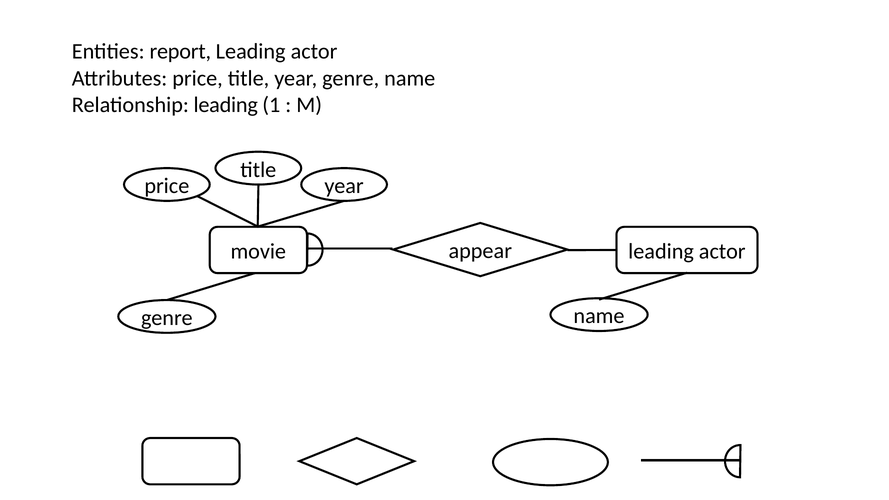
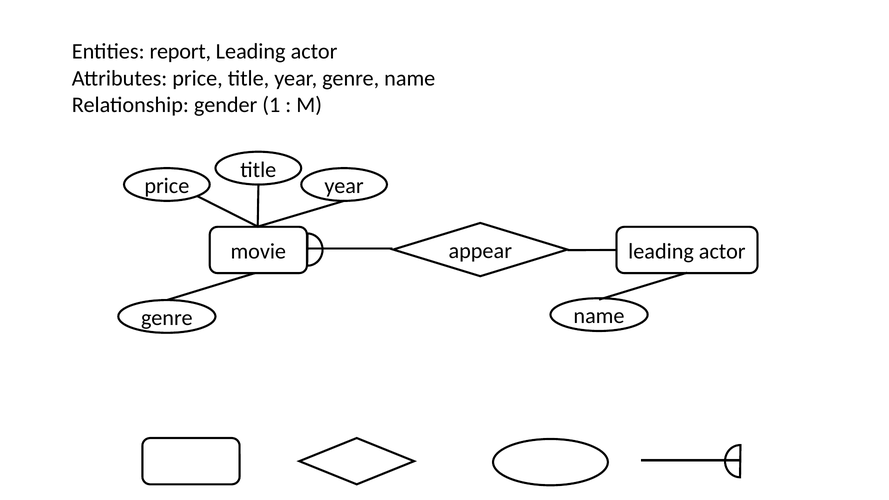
Relationship leading: leading -> gender
